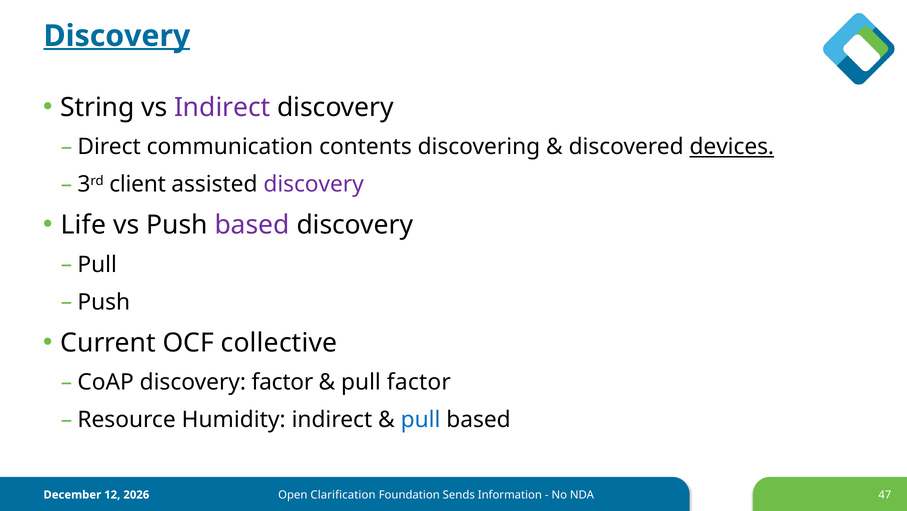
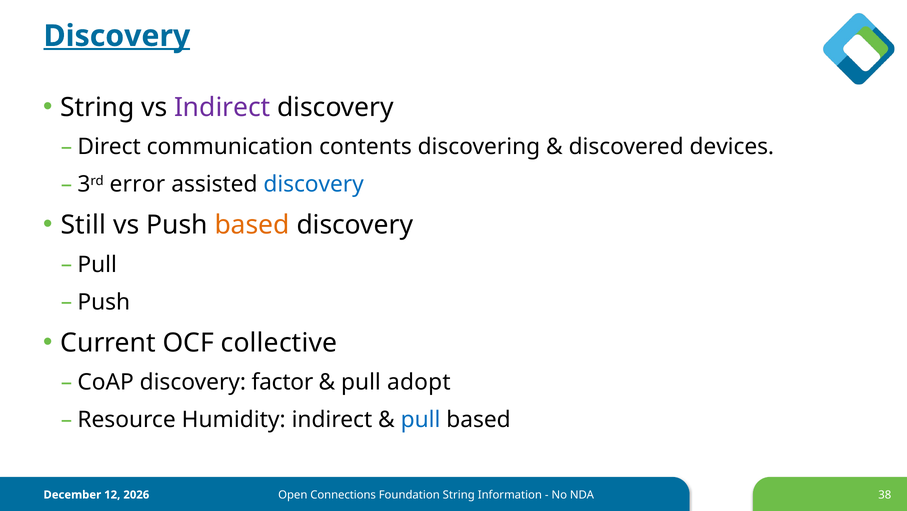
devices underline: present -> none
client: client -> error
discovery at (314, 185) colour: purple -> blue
Life: Life -> Still
based at (252, 225) colour: purple -> orange
pull factor: factor -> adopt
Clarification: Clarification -> Connections
Foundation Sends: Sends -> String
47: 47 -> 38
